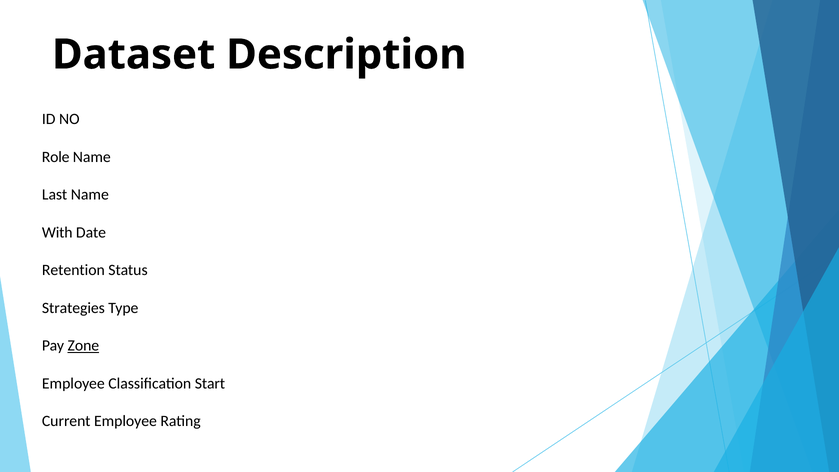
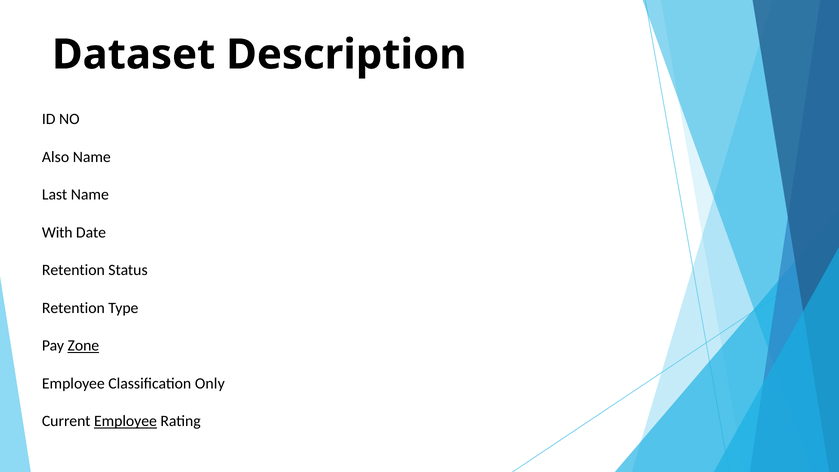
Role: Role -> Also
Strategies at (73, 308): Strategies -> Retention
Start: Start -> Only
Employee at (125, 421) underline: none -> present
